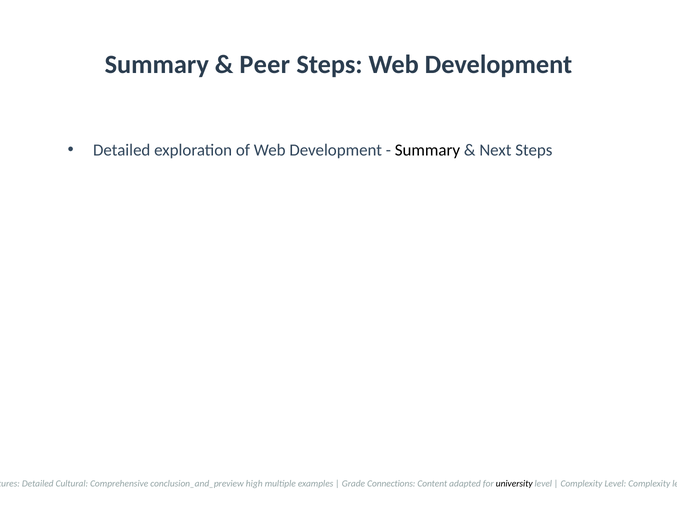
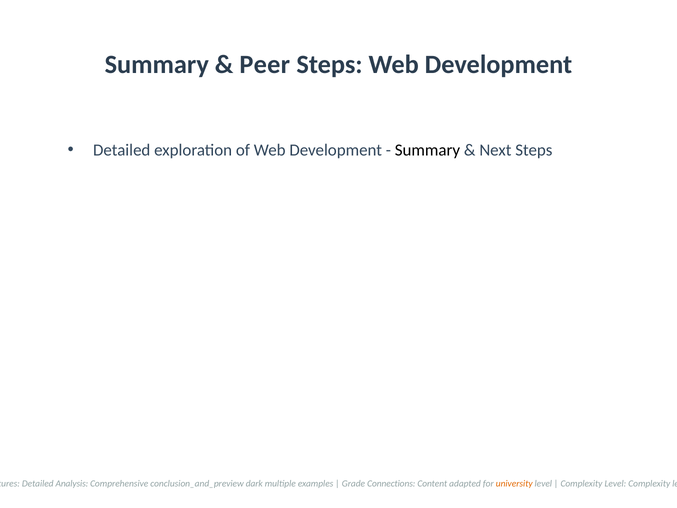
Cultural: Cultural -> Analysis
high: high -> dark
university colour: black -> orange
